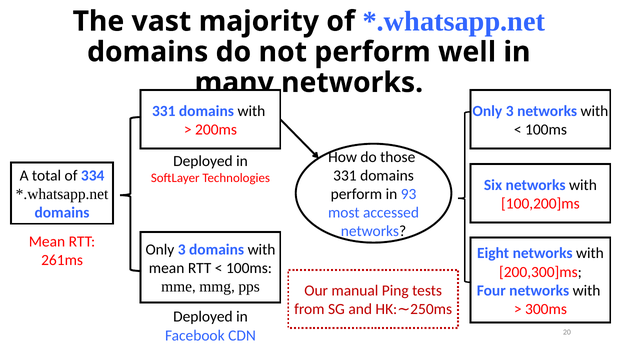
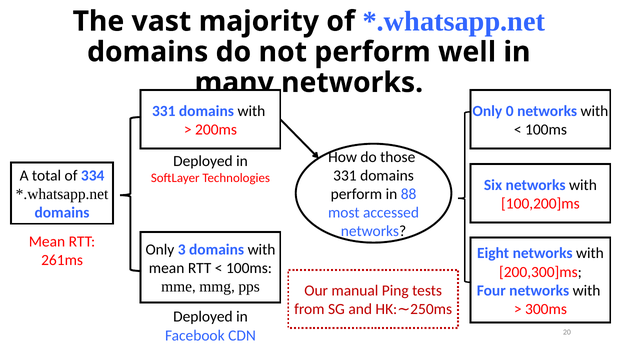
3 at (510, 111): 3 -> 0
93: 93 -> 88
